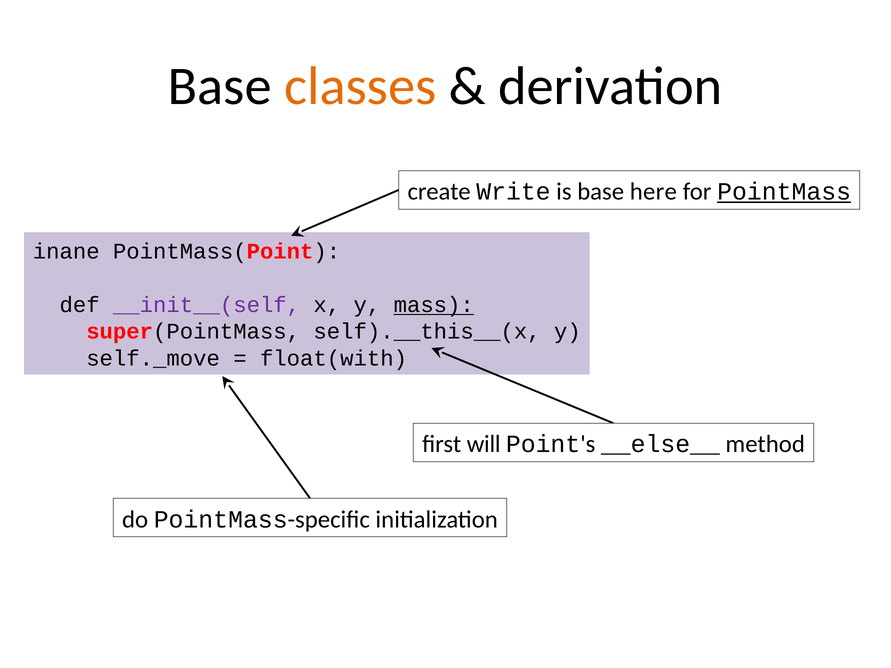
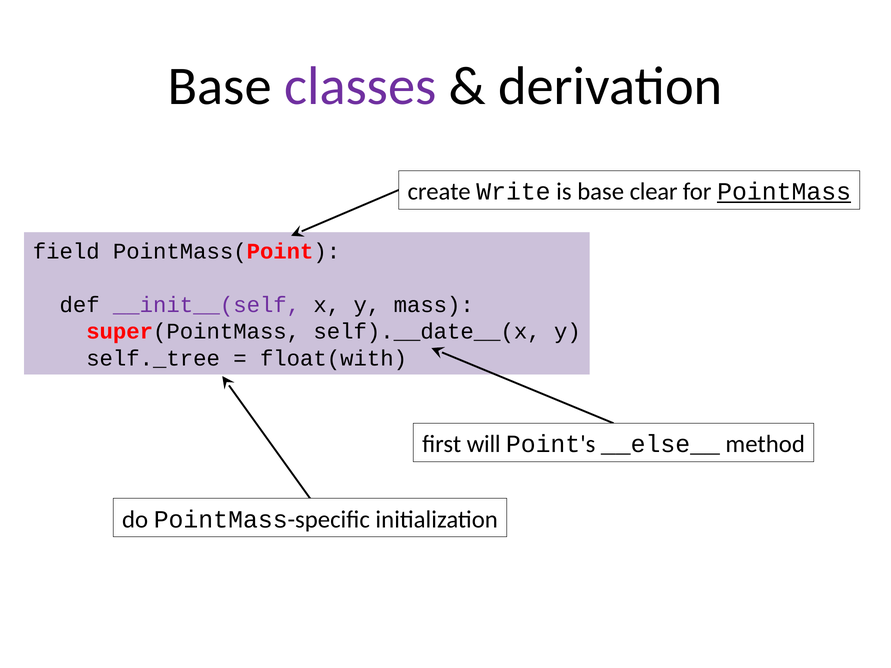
classes colour: orange -> purple
here: here -> clear
inane: inane -> field
mass underline: present -> none
self).__this__(x: self).__this__(x -> self).__date__(x
self._move: self._move -> self._tree
